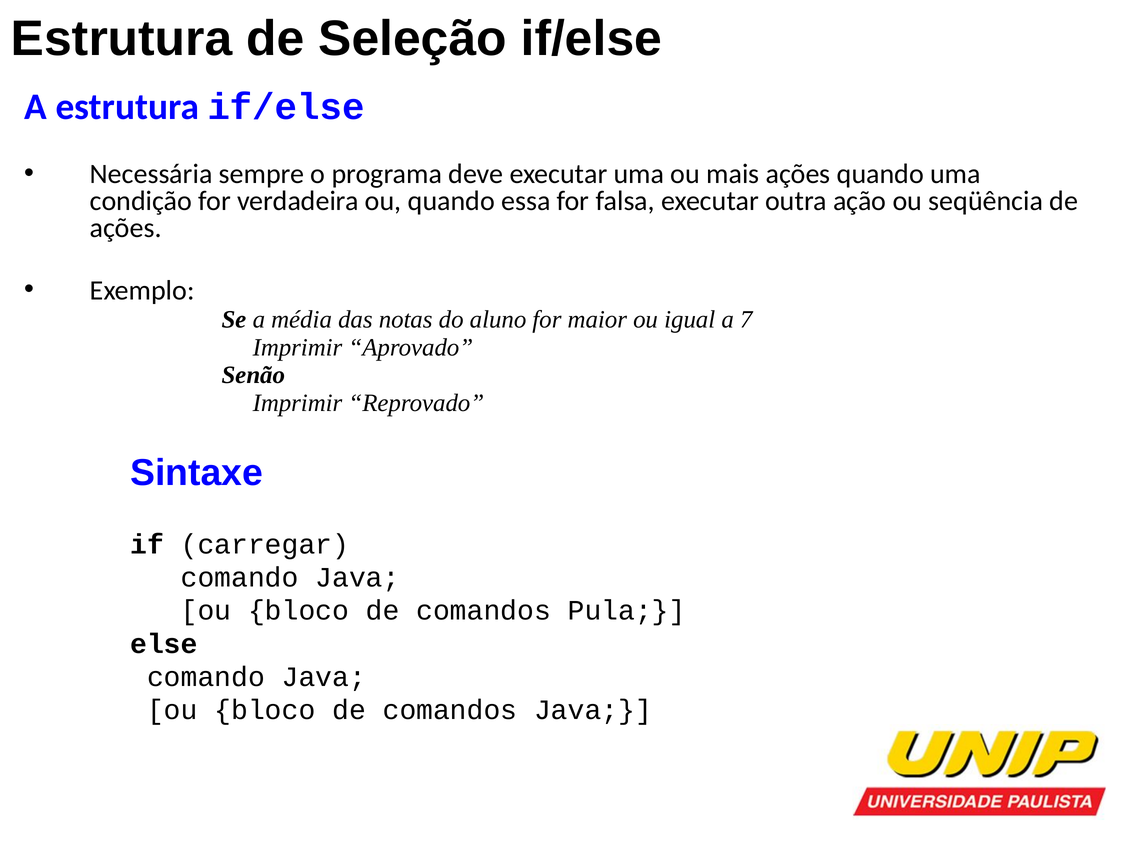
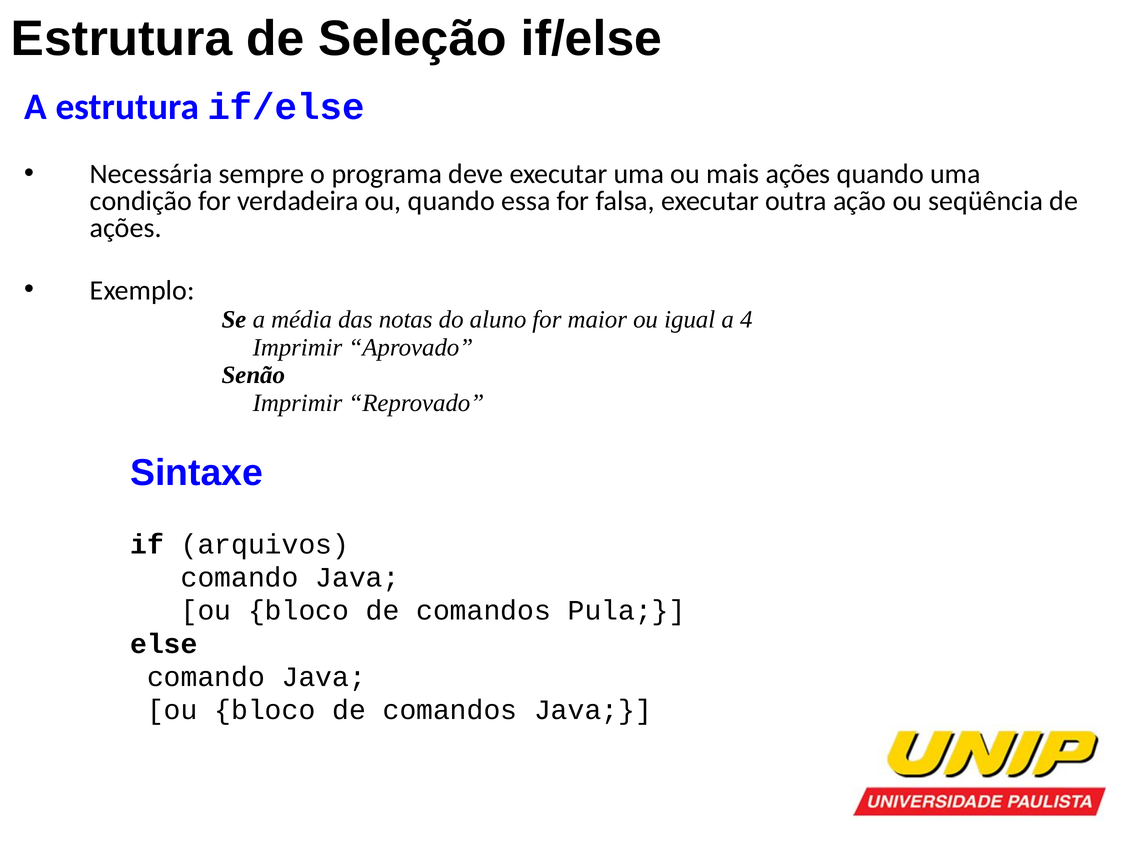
7: 7 -> 4
carregar: carregar -> arquivos
